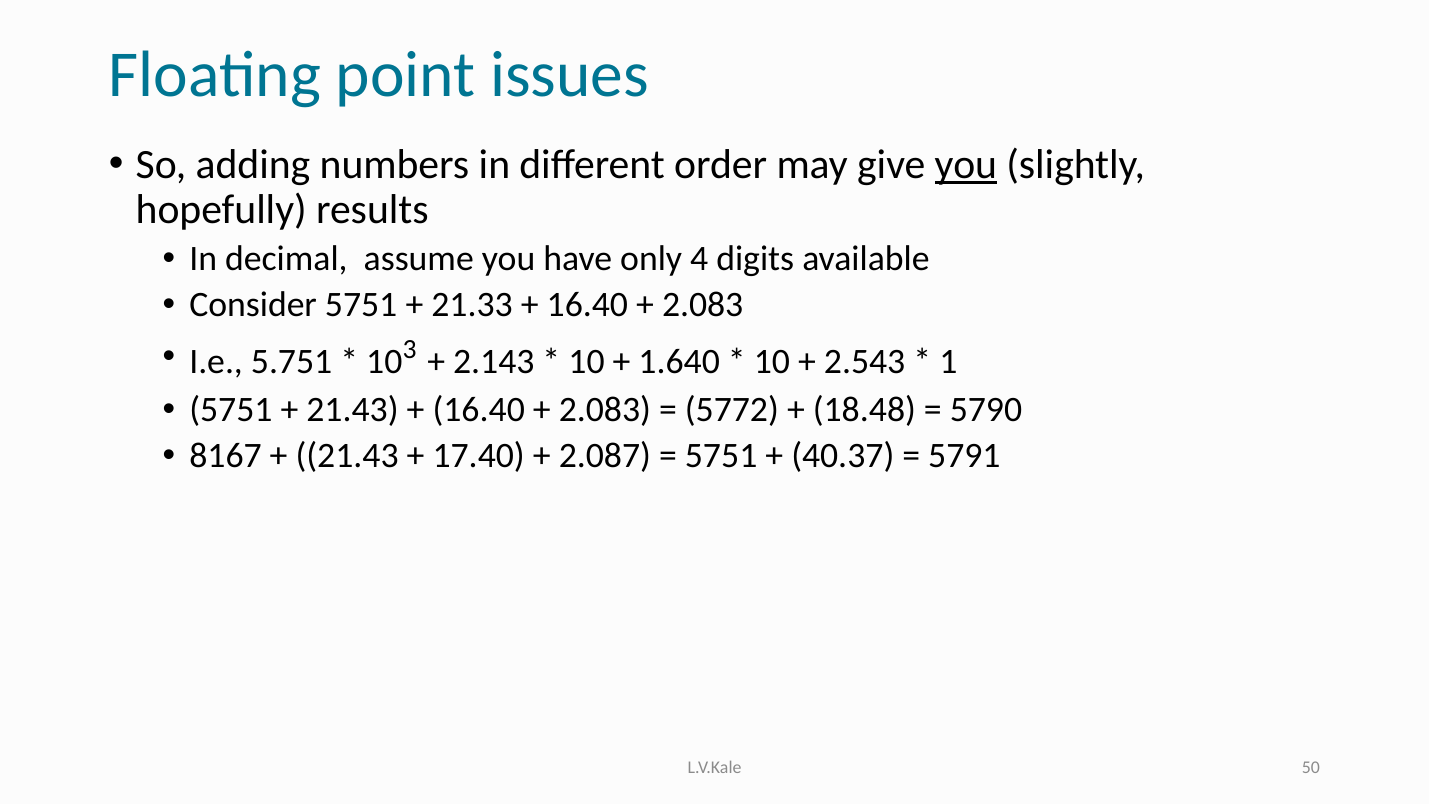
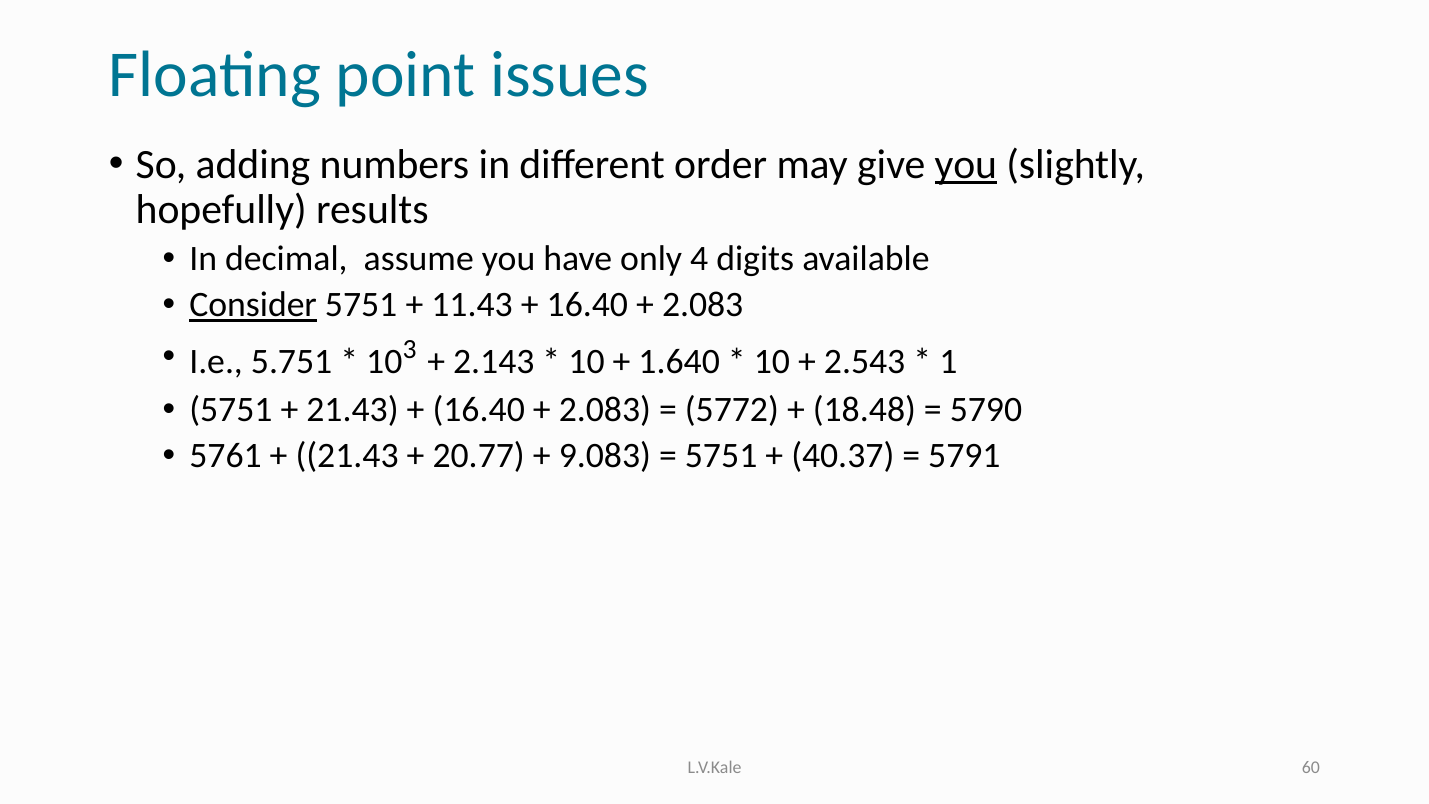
Consider underline: none -> present
21.33: 21.33 -> 11.43
8167: 8167 -> 5761
17.40: 17.40 -> 20.77
2.087: 2.087 -> 9.083
50: 50 -> 60
